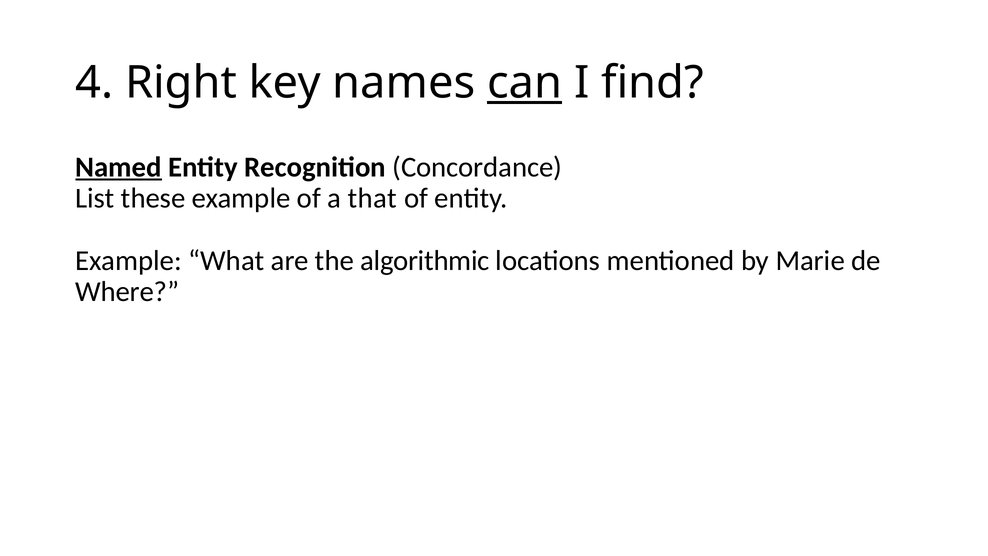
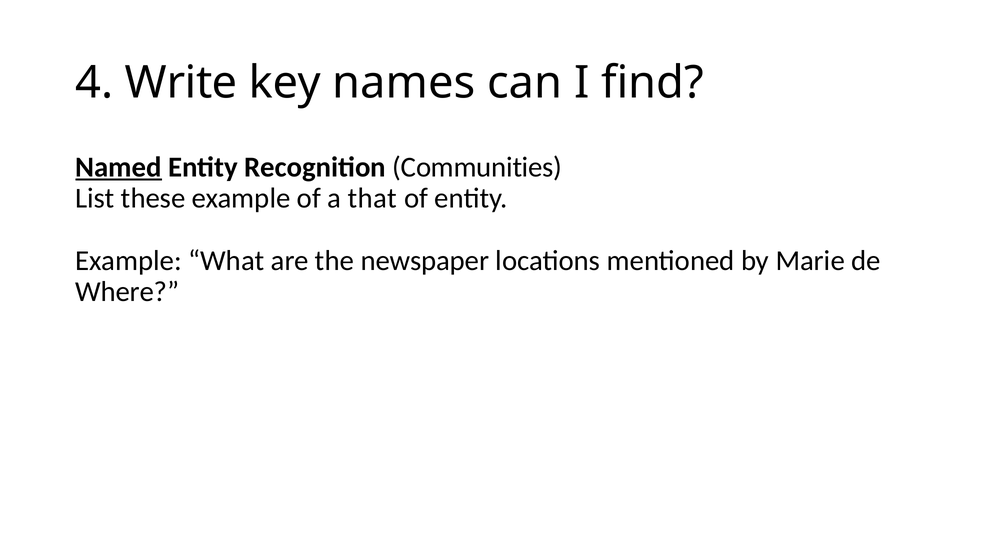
Right: Right -> Write
can underline: present -> none
Concordance: Concordance -> Communities
algorithmic: algorithmic -> newspaper
